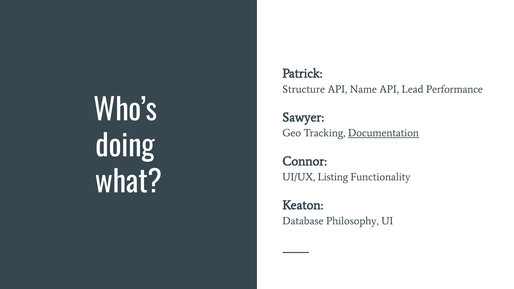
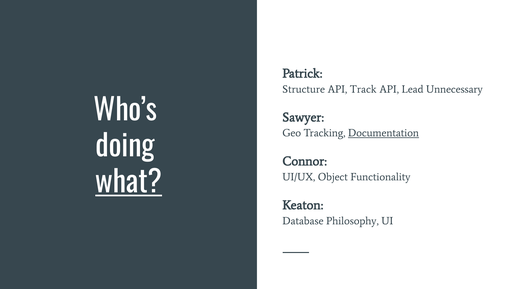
Name: Name -> Track
Performance: Performance -> Unnecessary
Listing: Listing -> Object
what underline: none -> present
